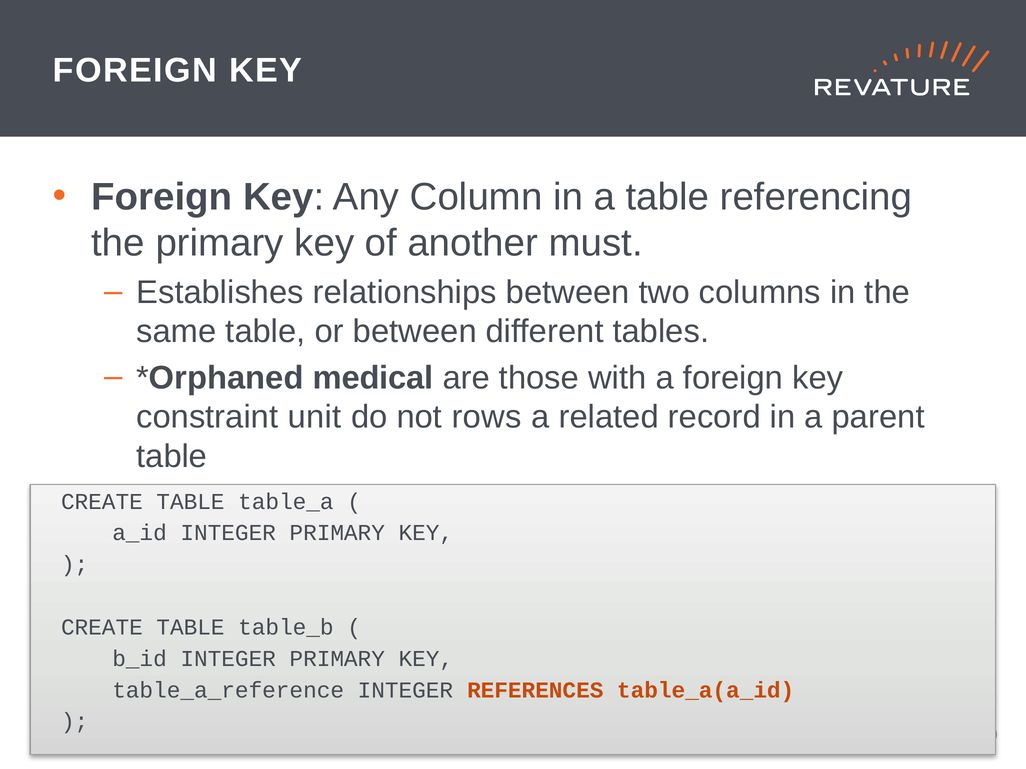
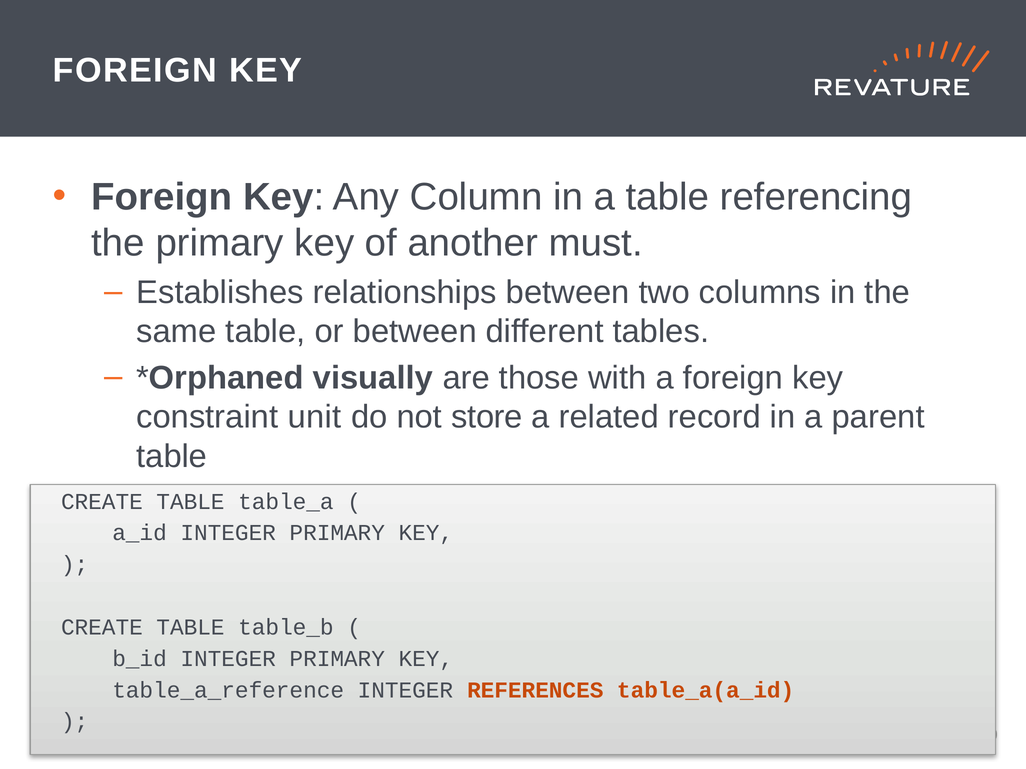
medical: medical -> visually
rows: rows -> store
